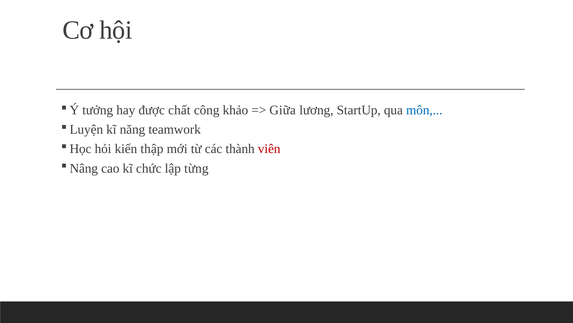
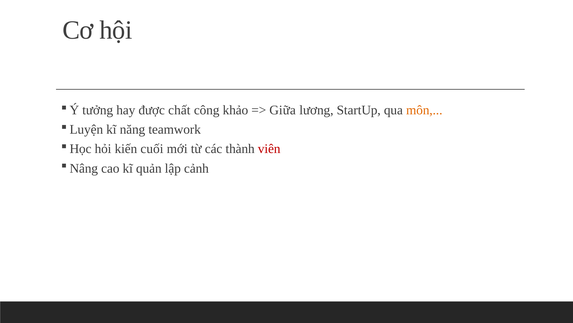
môn colour: blue -> orange
thập: thập -> cuối
chức: chức -> quản
từng: từng -> cảnh
